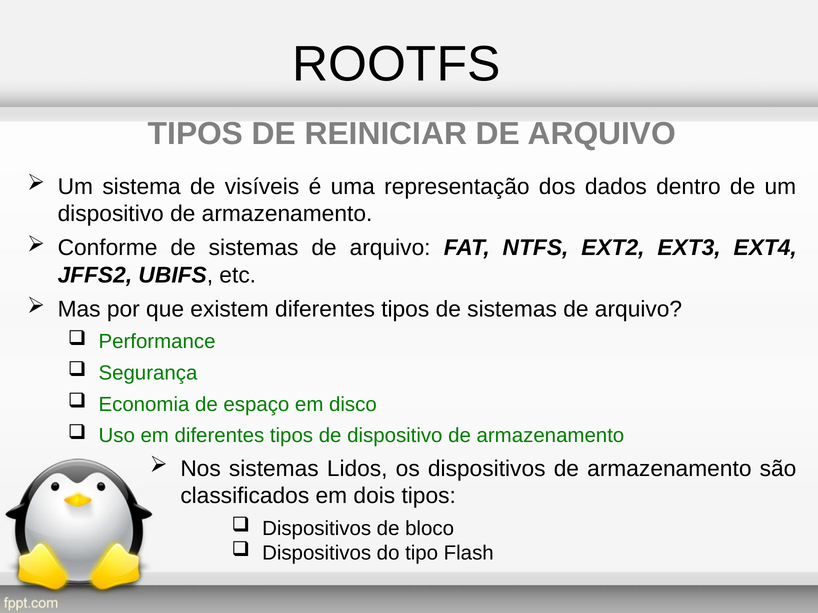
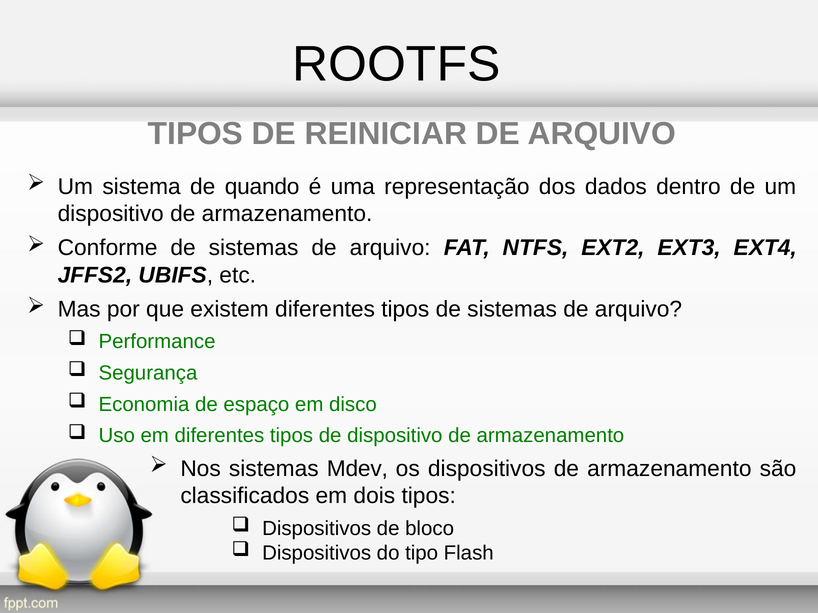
visíveis: visíveis -> quando
Lidos: Lidos -> Mdev
